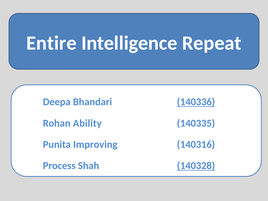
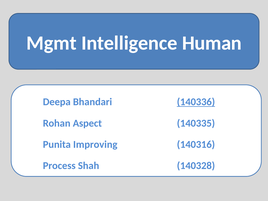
Entire: Entire -> Mgmt
Repeat: Repeat -> Human
Ability: Ability -> Aspect
140328 underline: present -> none
